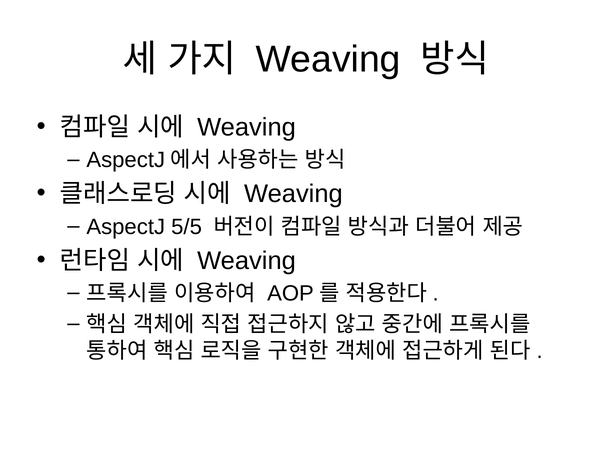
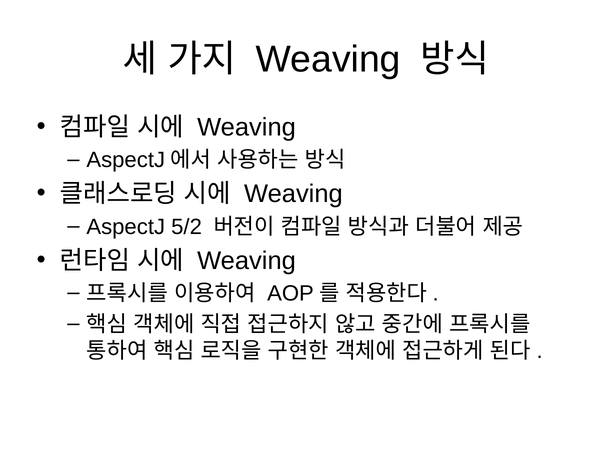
5/5: 5/5 -> 5/2
